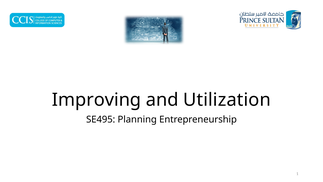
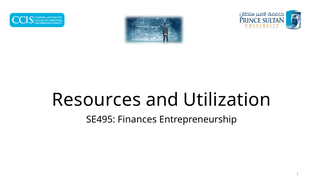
Improving: Improving -> Resources
Planning: Planning -> Finances
